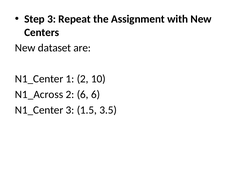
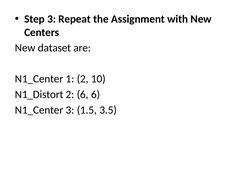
N1_Across: N1_Across -> N1_Distort
